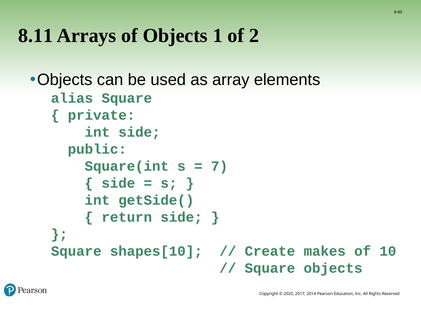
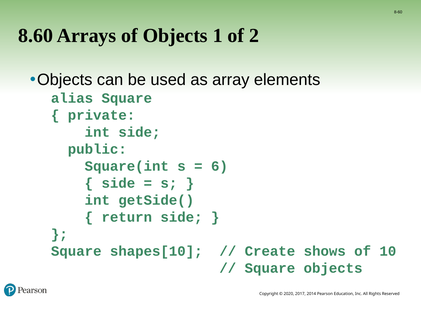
8.11: 8.11 -> 8.60
7: 7 -> 6
makes: makes -> shows
